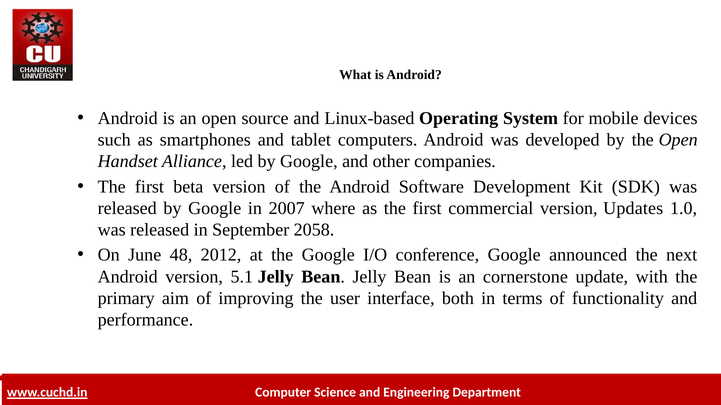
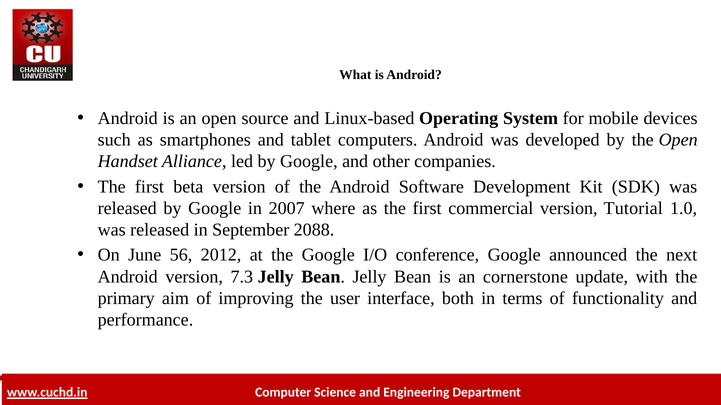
Updates: Updates -> Tutorial
2058: 2058 -> 2088
48: 48 -> 56
5.1: 5.1 -> 7.3
